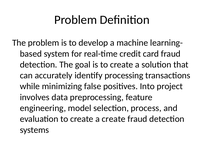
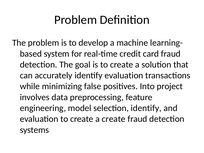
identify processing: processing -> evaluation
selection process: process -> identify
